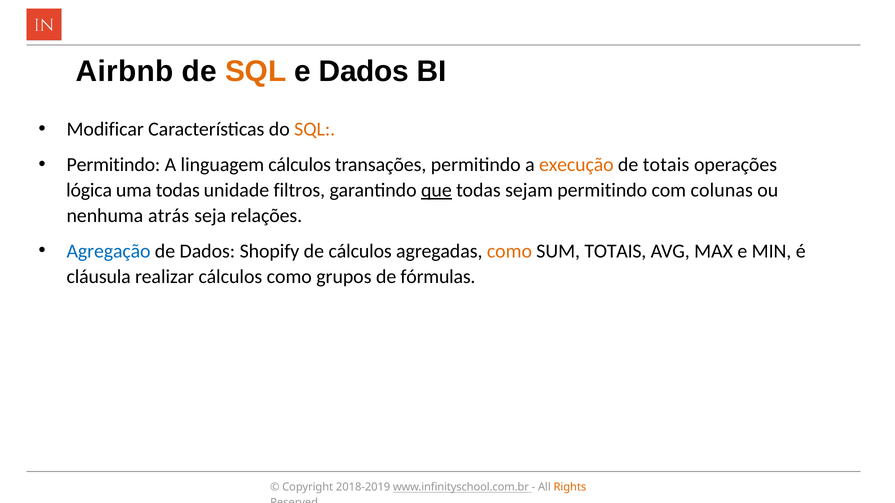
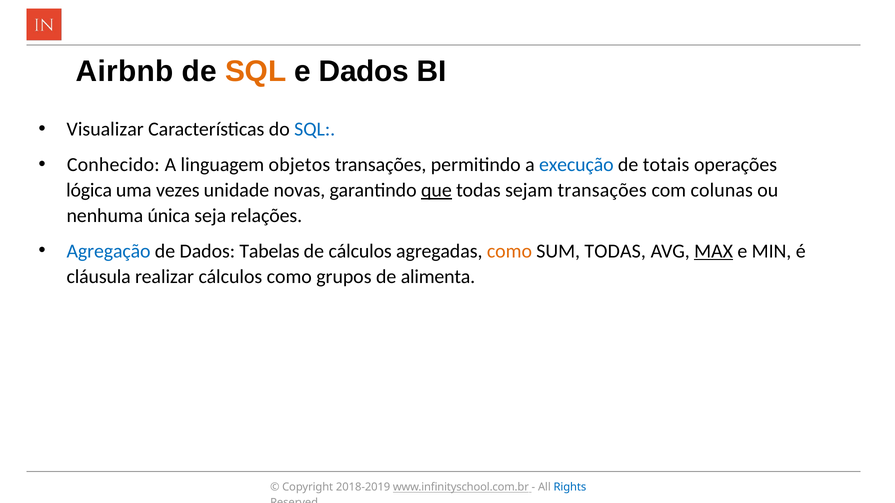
Modificar: Modificar -> Visualizar
SQL at (315, 129) colour: orange -> blue
Permitindo at (113, 165): Permitindo -> Conhecido
linguagem cálculos: cálculos -> objetos
execução colour: orange -> blue
uma todas: todas -> vezes
filtros: filtros -> novas
sejam permitindo: permitindo -> transações
atrás: atrás -> única
Shopify: Shopify -> Tabelas
SUM TOTAIS: TOTAIS -> TODAS
MAX underline: none -> present
fórmulas: fórmulas -> alimenta
Rights colour: orange -> blue
